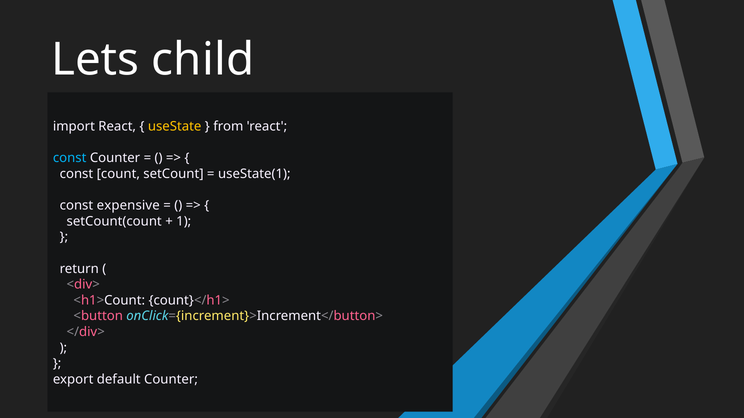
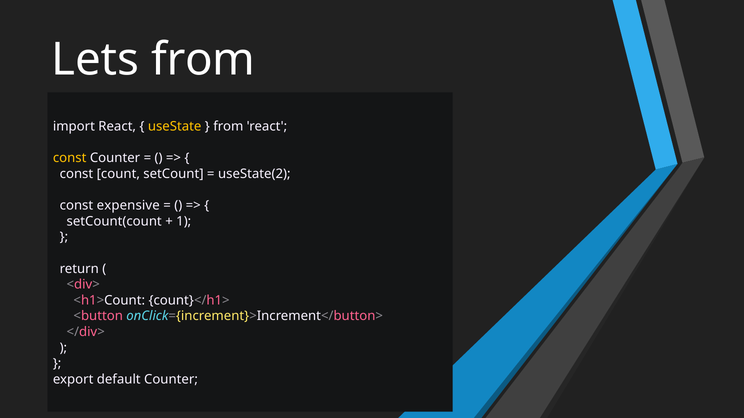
Lets child: child -> from
const at (70, 158) colour: light blue -> yellow
useState(1: useState(1 -> useState(2
